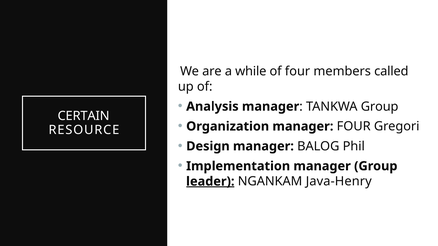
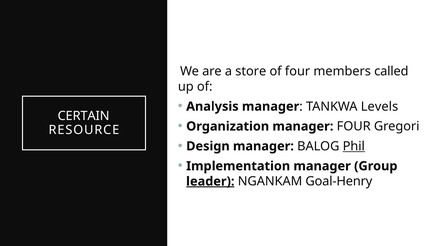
while: while -> store
TANKWA Group: Group -> Levels
Phil underline: none -> present
Java-Henry: Java-Henry -> Goal-Henry
